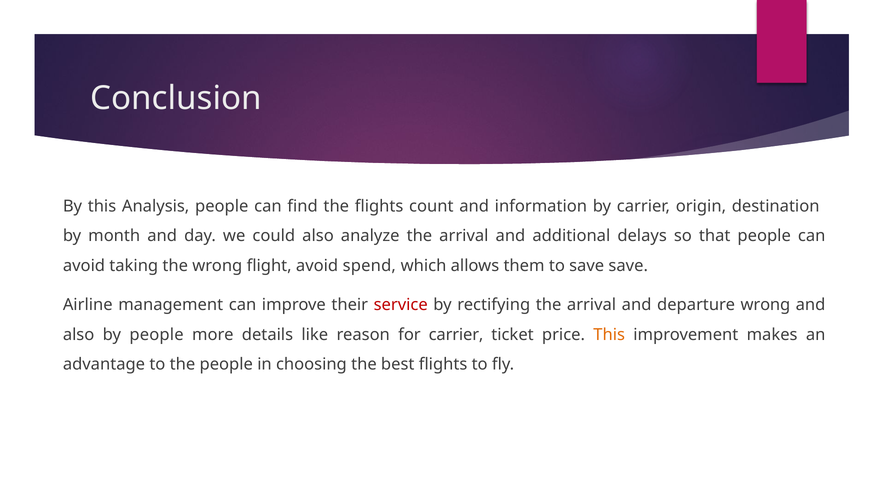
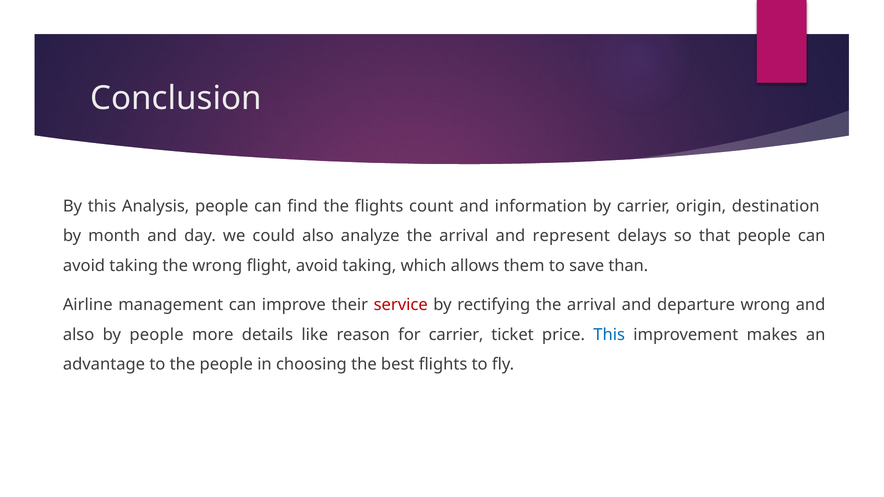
additional: additional -> represent
flight avoid spend: spend -> taking
save save: save -> than
This at (609, 335) colour: orange -> blue
